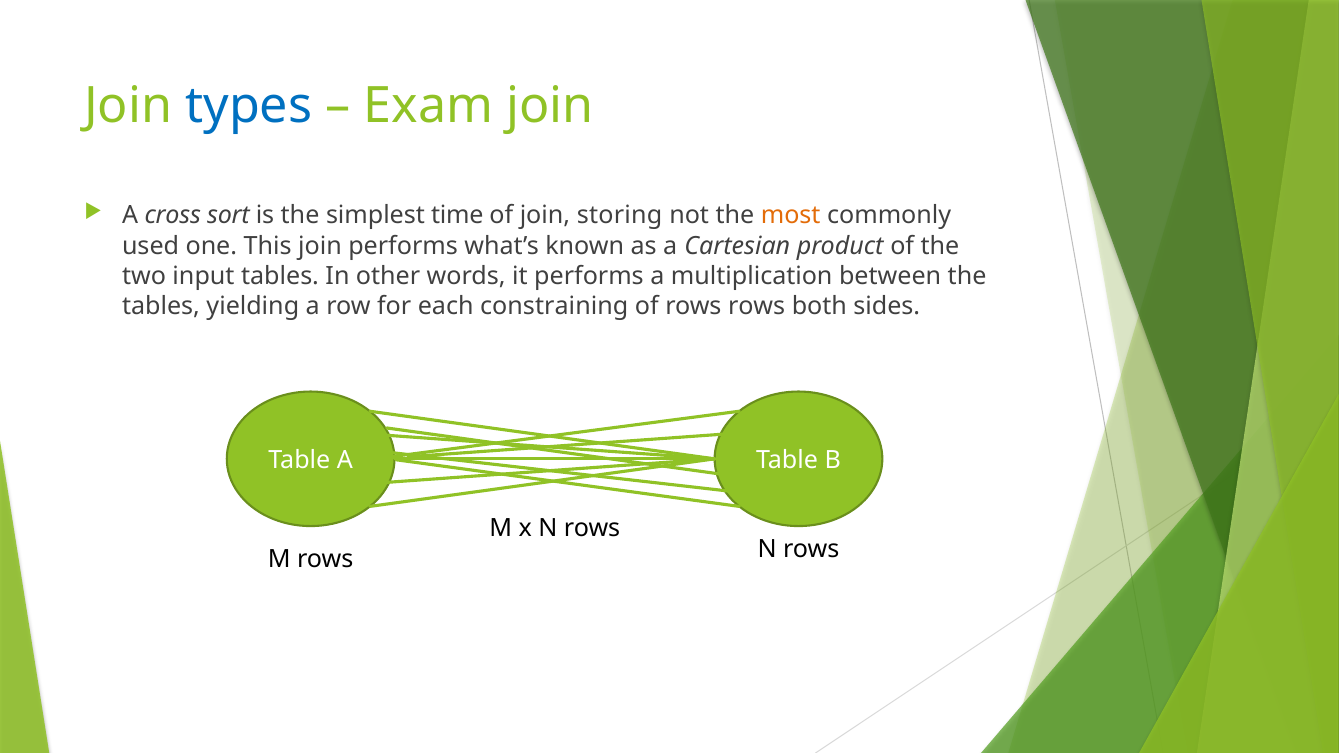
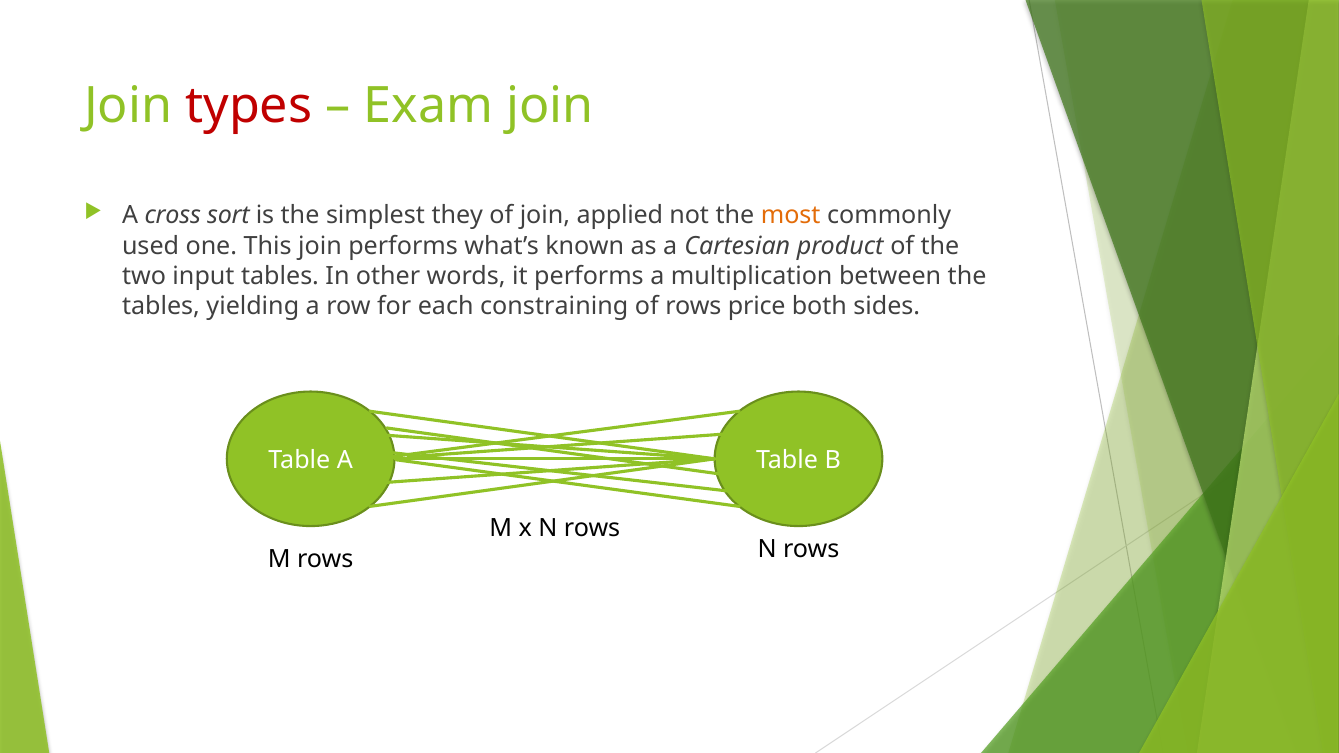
types colour: blue -> red
time: time -> they
storing: storing -> applied
rows rows: rows -> price
